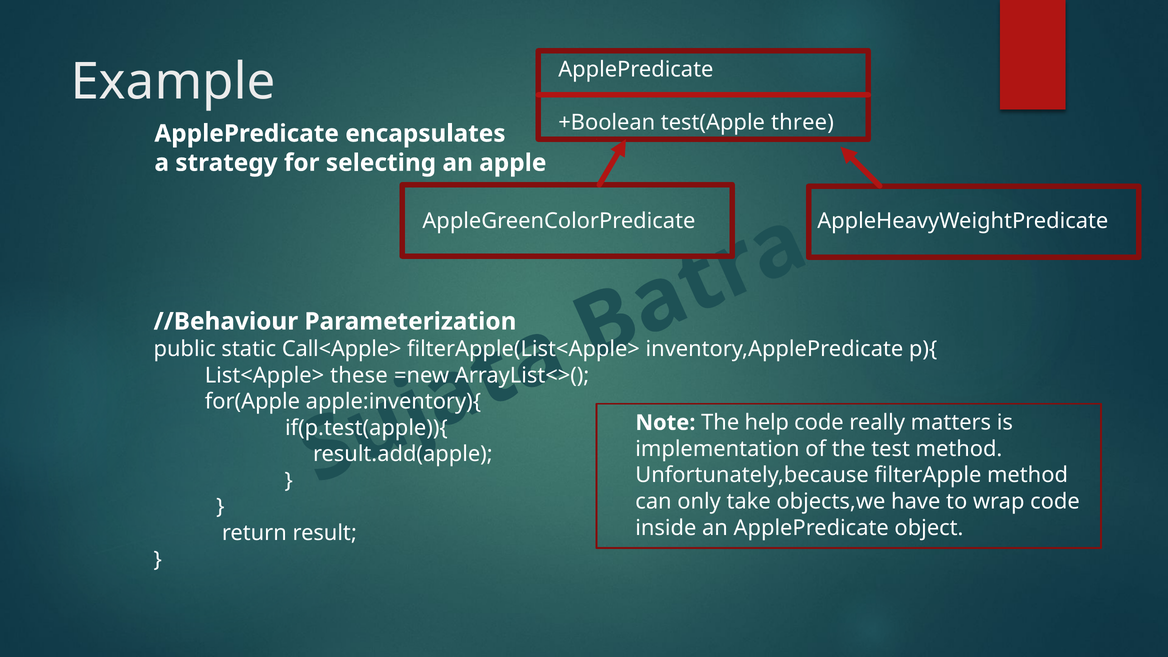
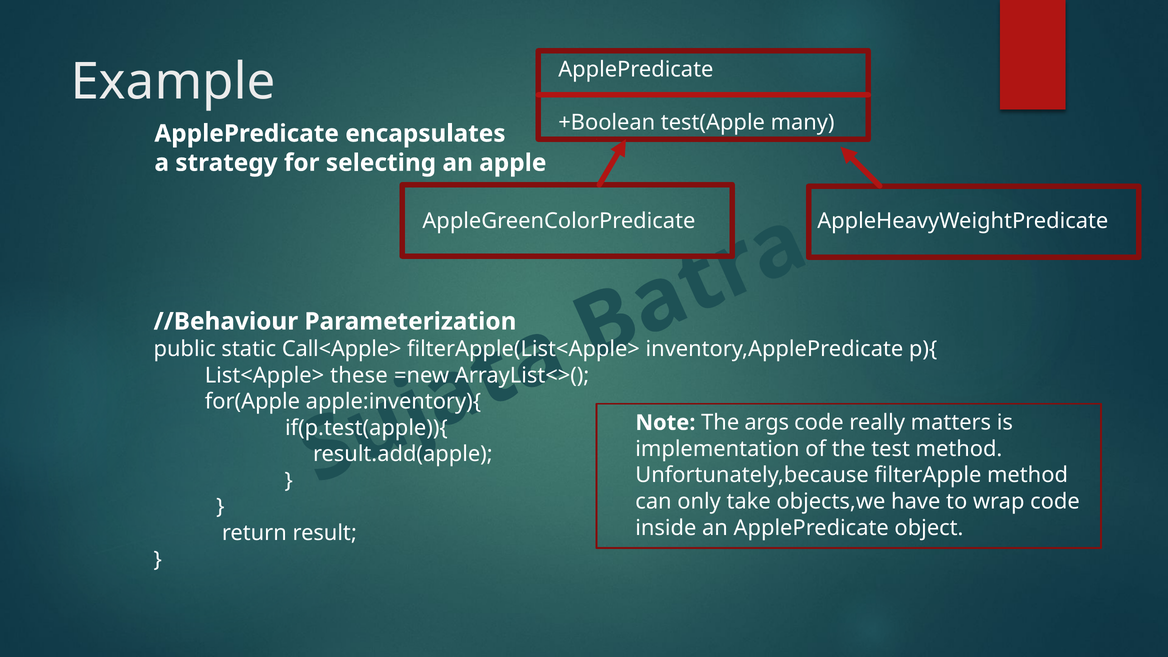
three: three -> many
help: help -> args
